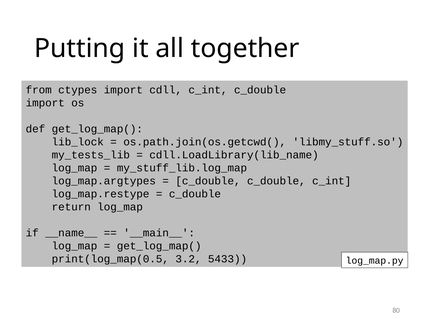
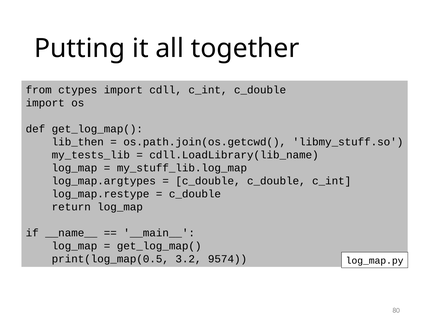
lib_lock: lib_lock -> lib_then
5433: 5433 -> 9574
